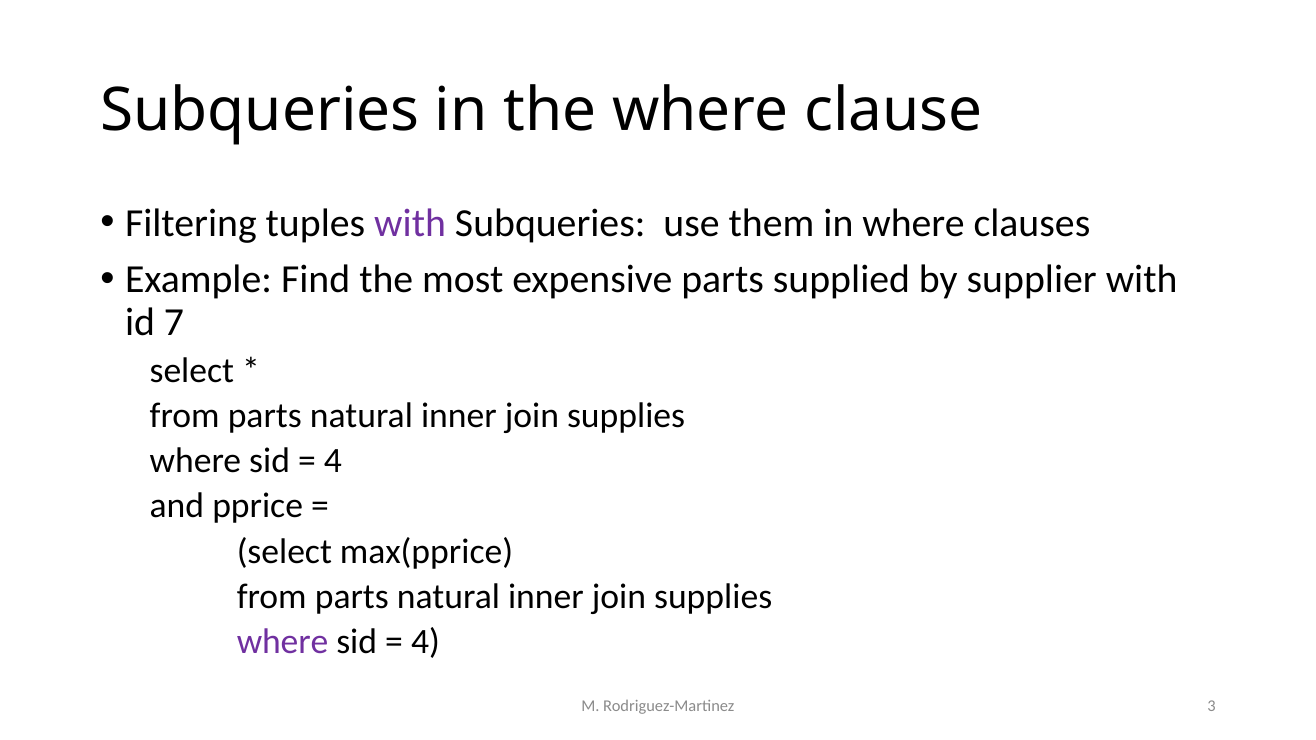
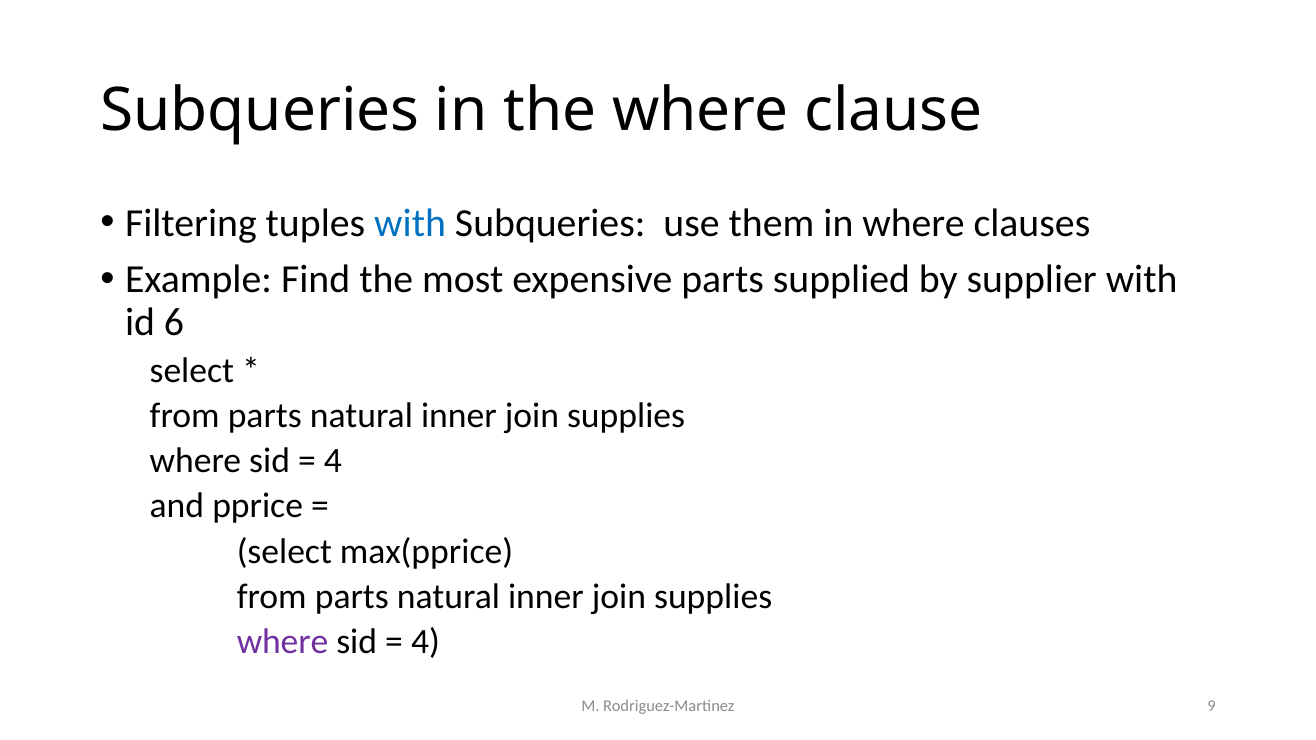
with at (410, 223) colour: purple -> blue
7: 7 -> 6
3: 3 -> 9
